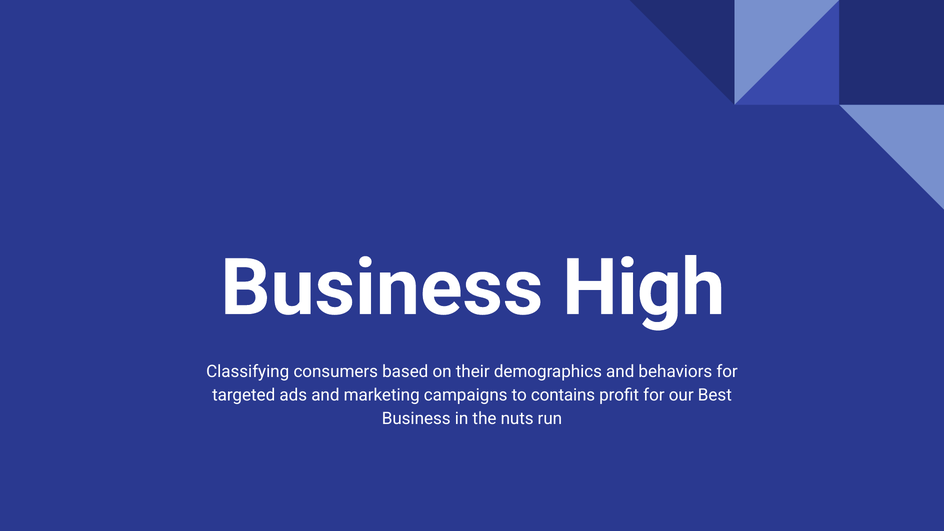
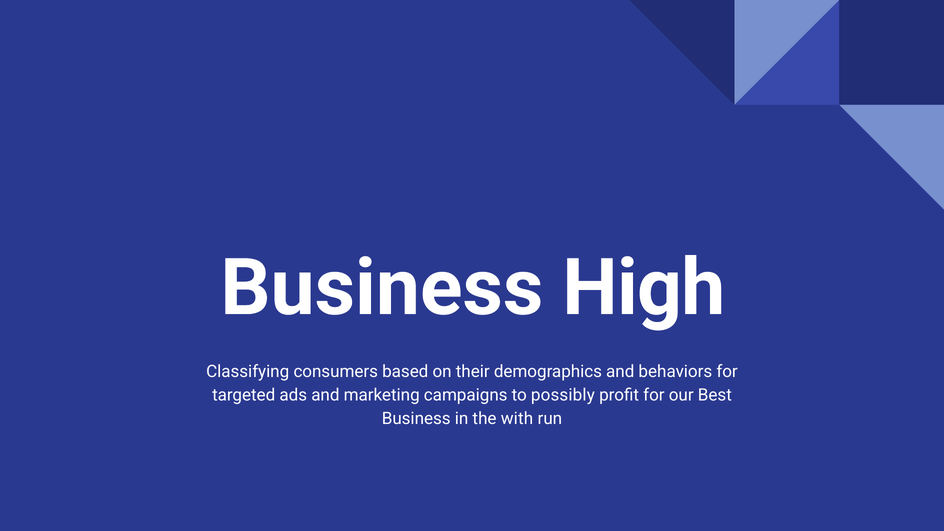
contains: contains -> possibly
nuts: nuts -> with
